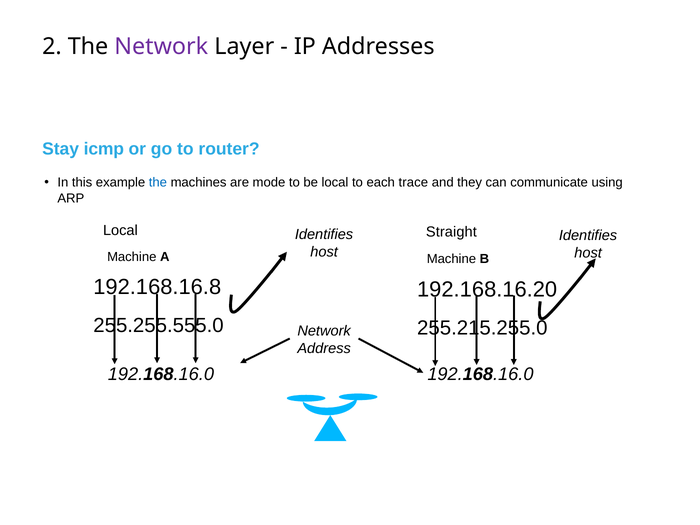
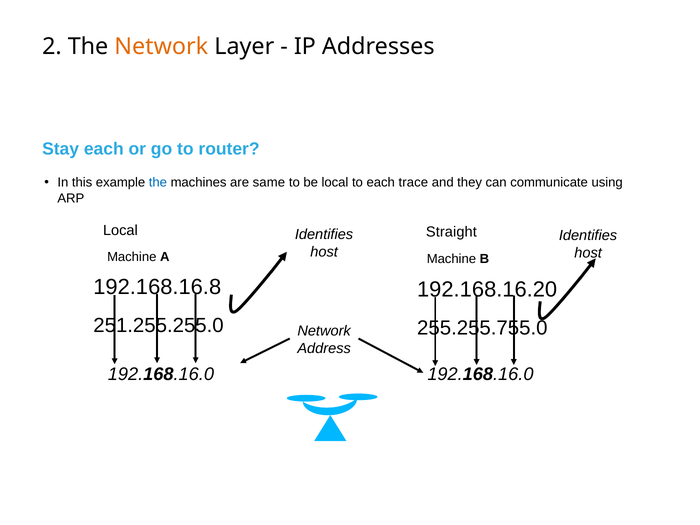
Network at (161, 47) colour: purple -> orange
Stay icmp: icmp -> each
mode: mode -> same
255.255.555.0: 255.255.555.0 -> 251.255.255.0
255.215.255.0: 255.215.255.0 -> 255.255.755.0
